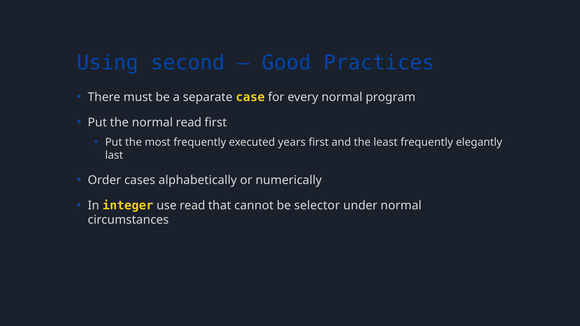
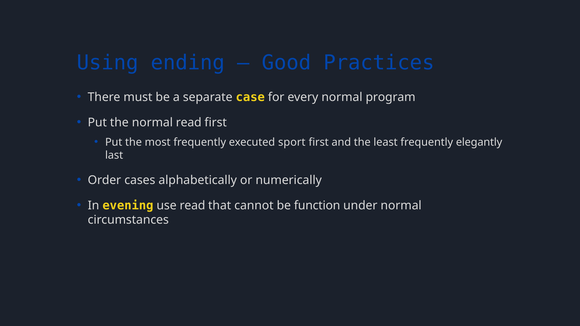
second: second -> ending
years: years -> sport
integer: integer -> evening
selector: selector -> function
